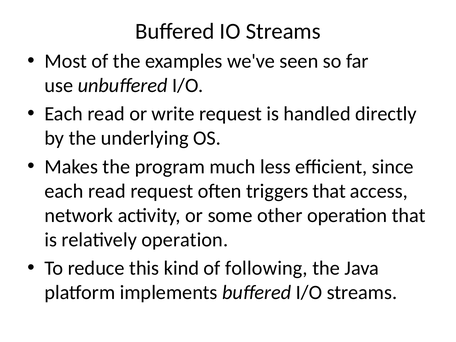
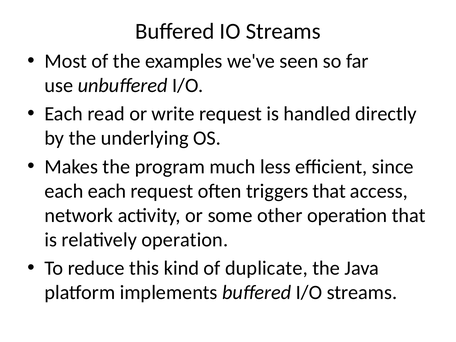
read at (107, 191): read -> each
following: following -> duplicate
